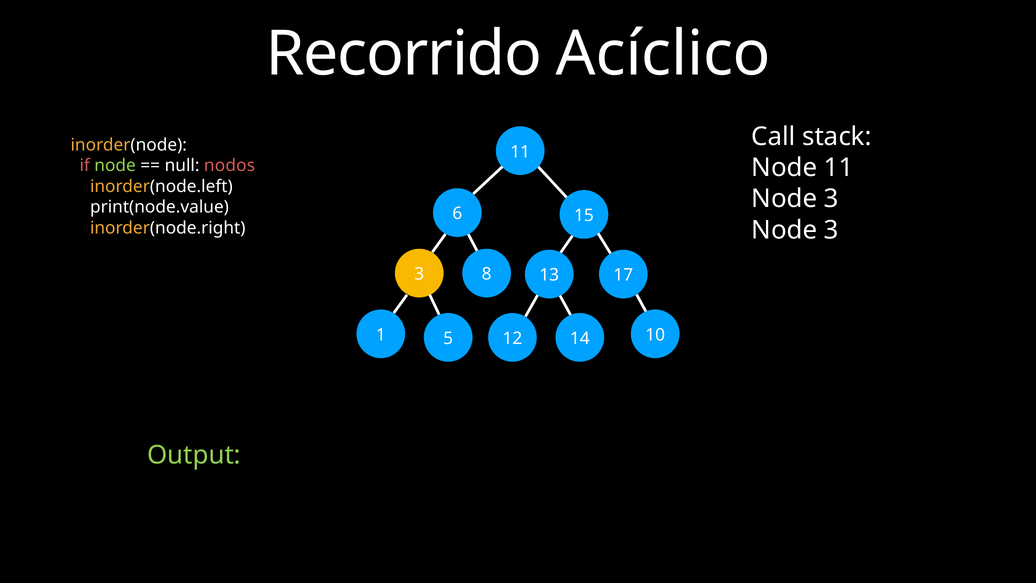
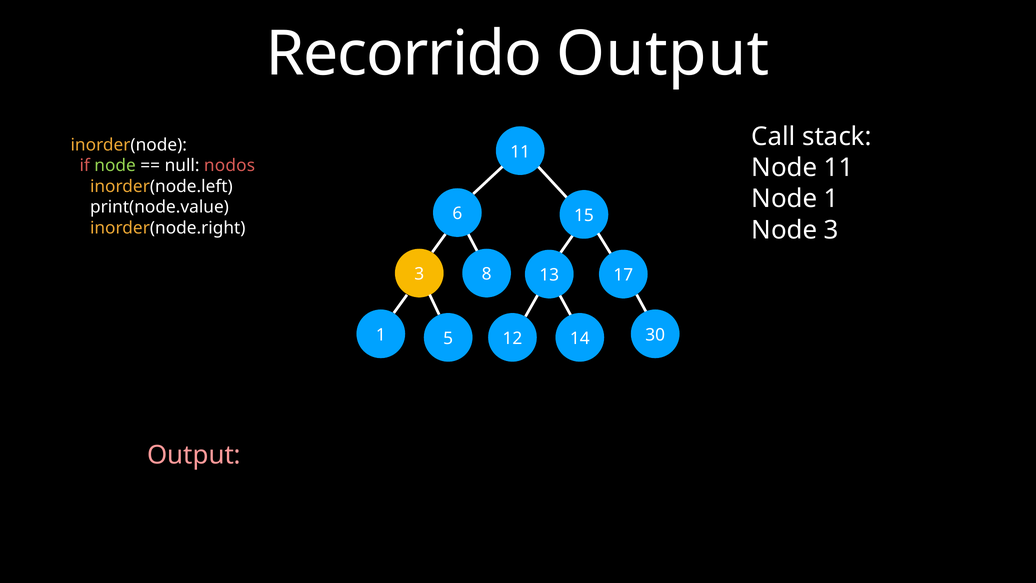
Recorrido Acíclico: Acíclico -> Output
3 at (831, 199): 3 -> 1
10: 10 -> 30
Output at (194, 455) colour: light green -> pink
